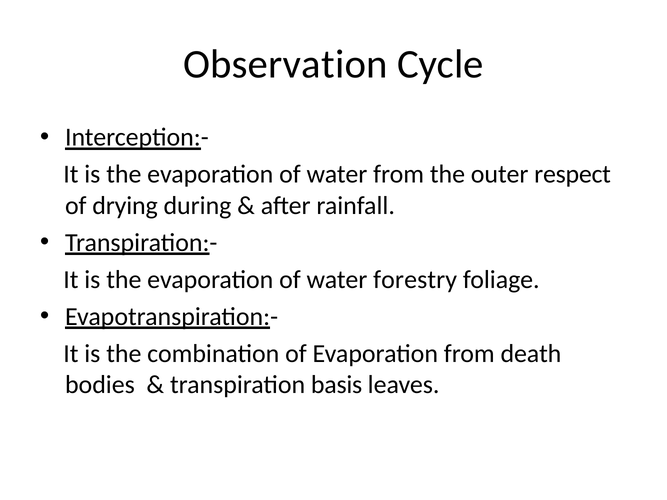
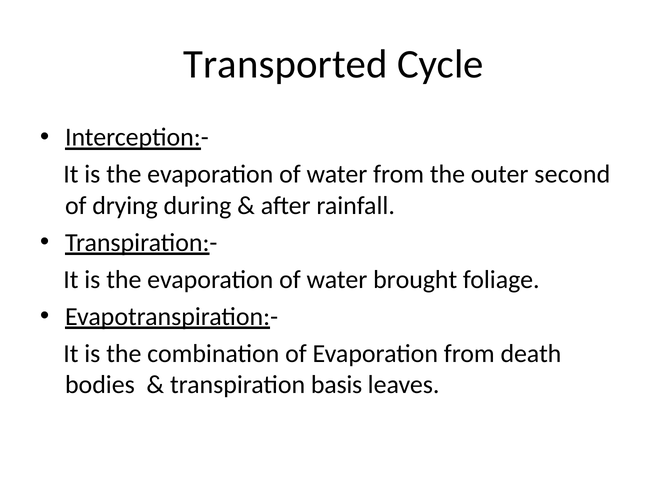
Observation: Observation -> Transported
respect: respect -> second
forestry: forestry -> brought
